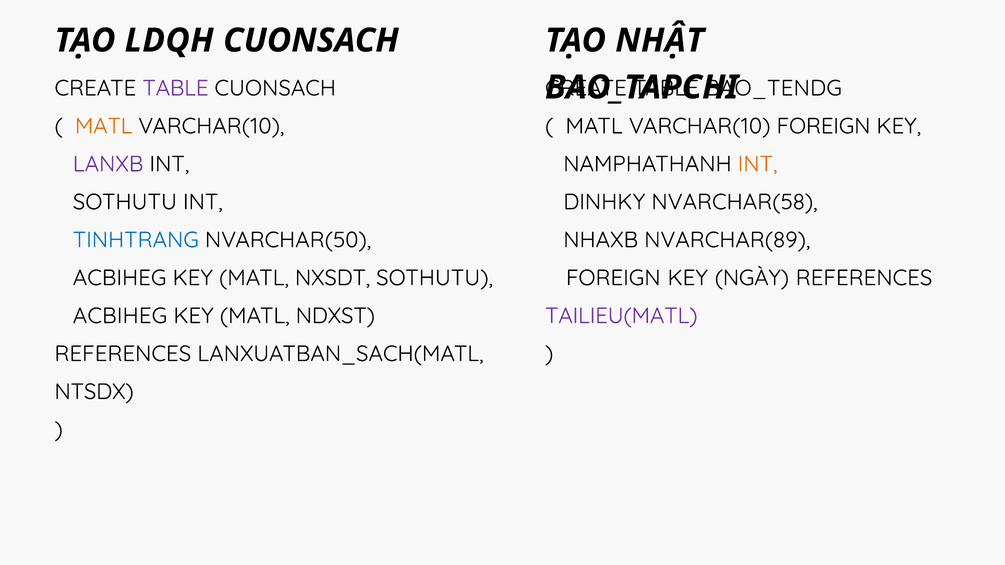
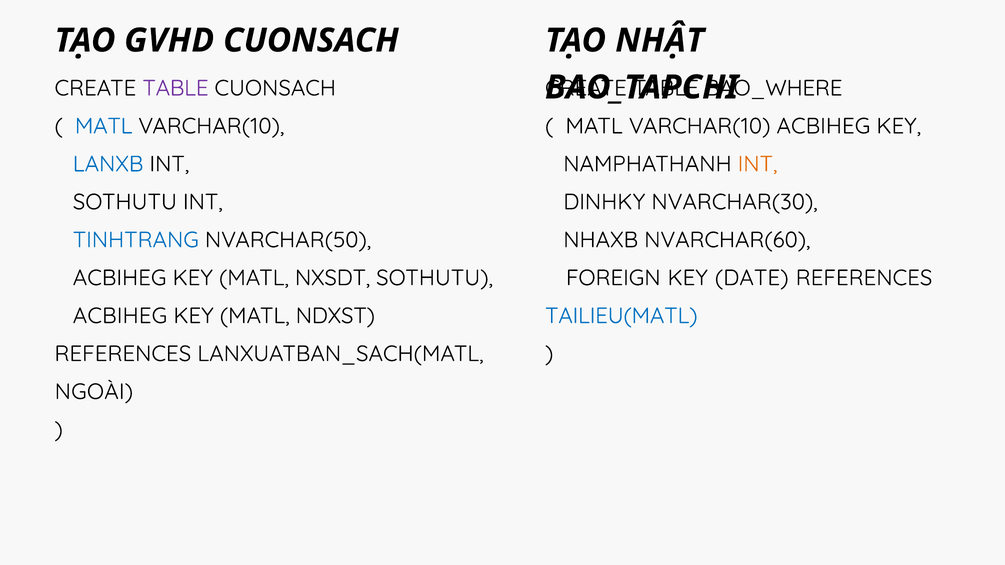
LDQH: LDQH -> GVHD
BAO_TENDG: BAO_TENDG -> BAO_WHERE
MATL at (104, 126) colour: orange -> blue
VARCHAR(10 FOREIGN: FOREIGN -> ACBIHEG
LANXB colour: purple -> blue
NVARCHAR(58: NVARCHAR(58 -> NVARCHAR(30
NVARCHAR(89: NVARCHAR(89 -> NVARCHAR(60
NGÀY: NGÀY -> DATE
TAILIEU(MATL colour: purple -> blue
NTSDX: NTSDX -> NGOÀI
